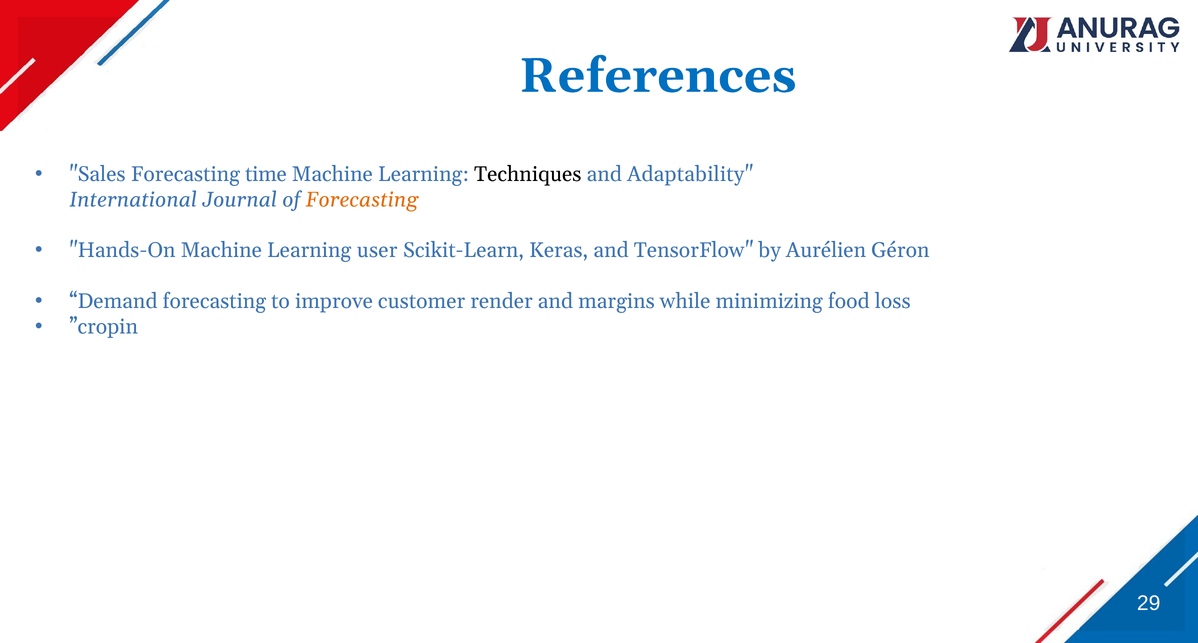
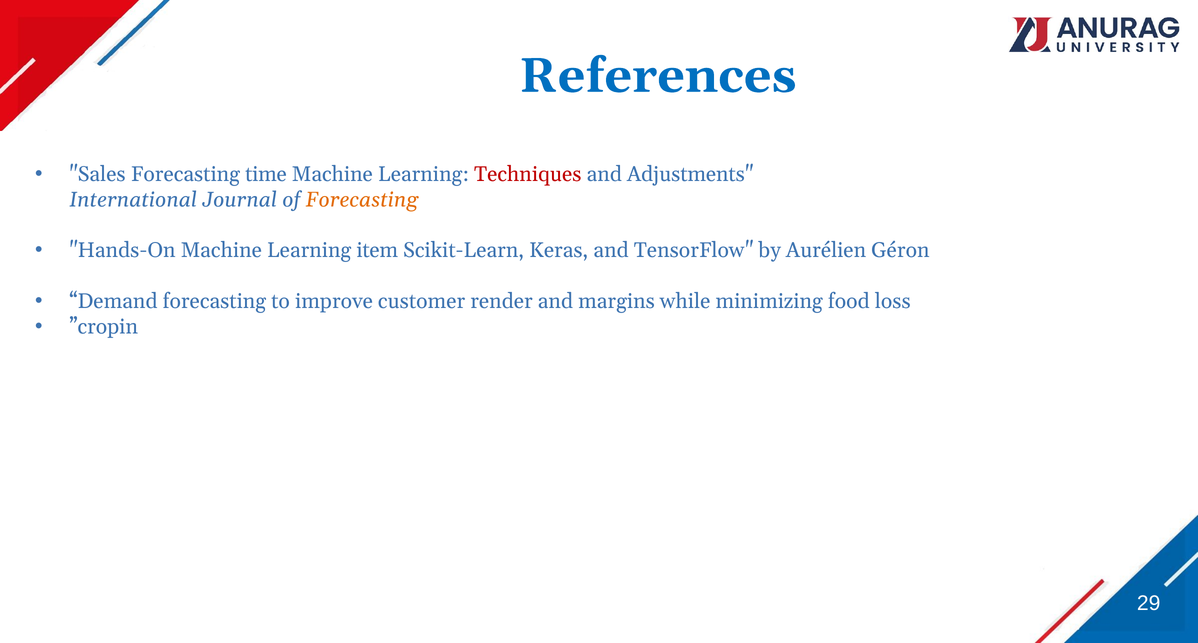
Techniques colour: black -> red
Adaptability: Adaptability -> Adjustments
user: user -> item
